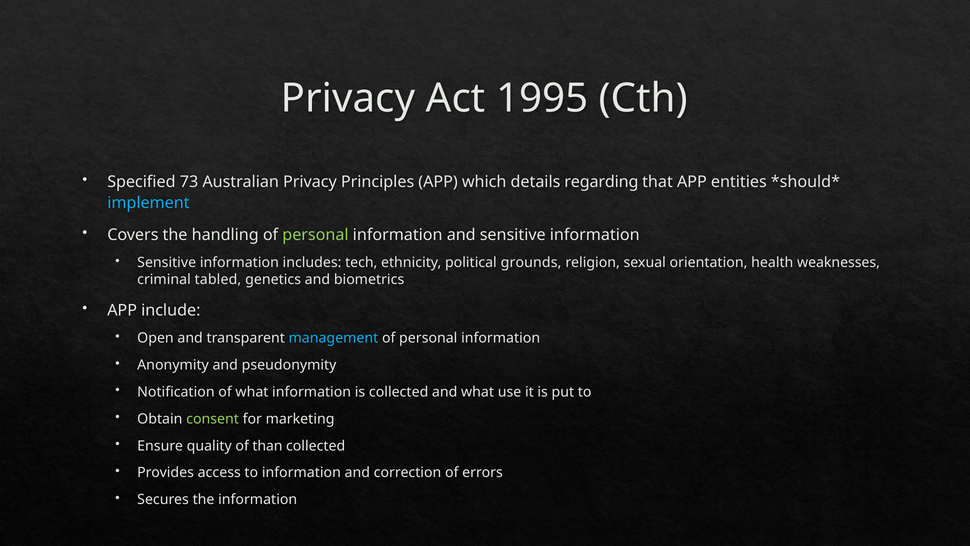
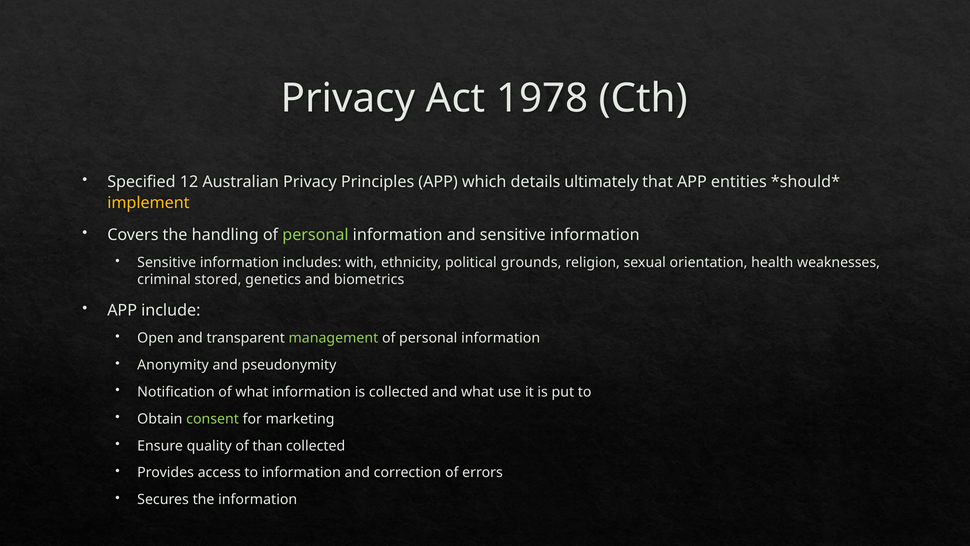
1995: 1995 -> 1978
73: 73 -> 12
regarding: regarding -> ultimately
implement colour: light blue -> yellow
tech: tech -> with
tabled: tabled -> stored
management colour: light blue -> light green
